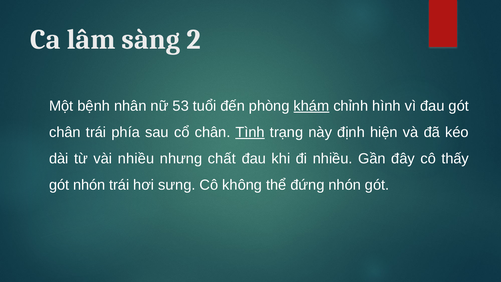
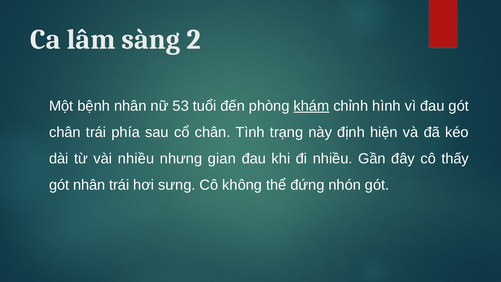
Tình underline: present -> none
chất: chất -> gian
gót nhón: nhón -> nhân
